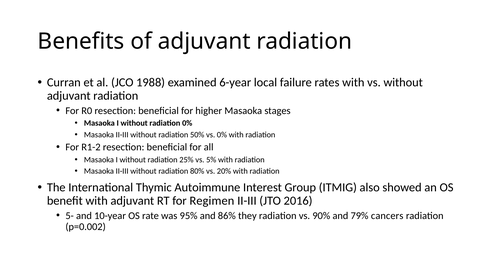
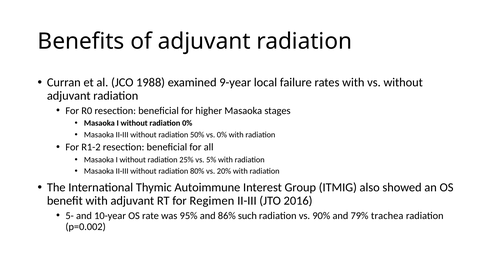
6-year: 6-year -> 9-year
they: they -> such
cancers: cancers -> trachea
